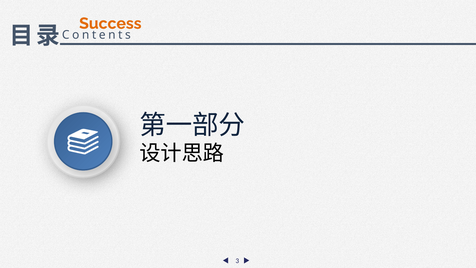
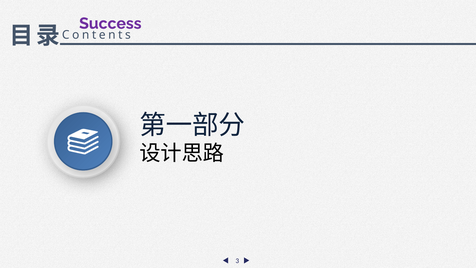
Success colour: orange -> purple
